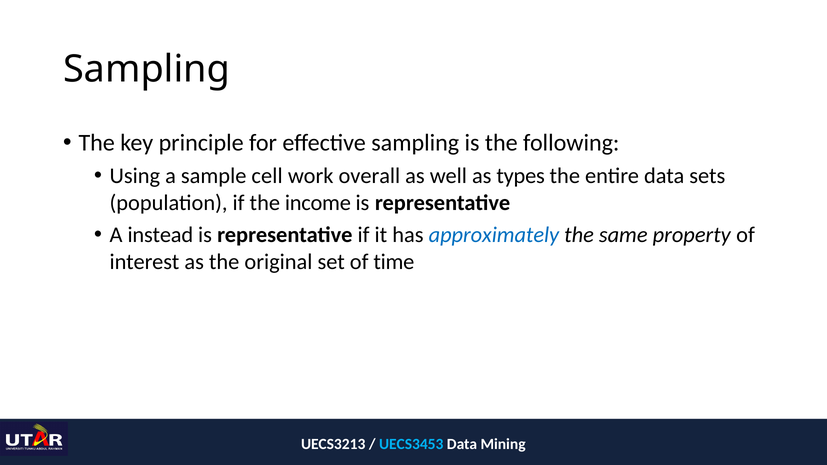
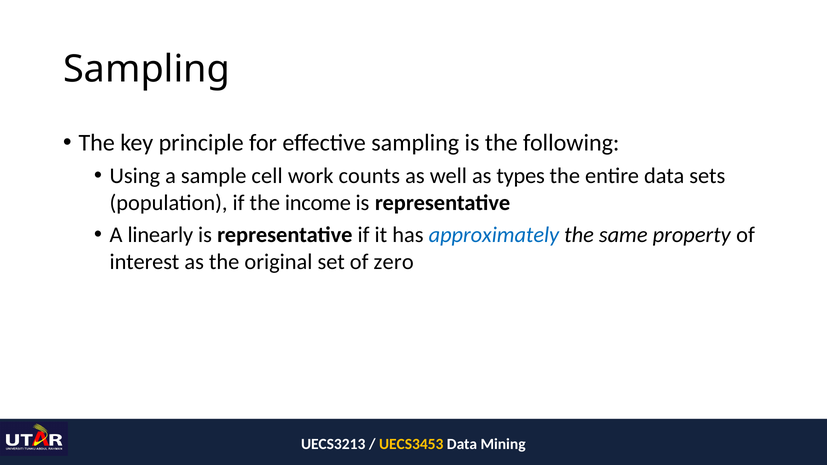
overall: overall -> counts
instead: instead -> linearly
time: time -> zero
UECS3453 colour: light blue -> yellow
